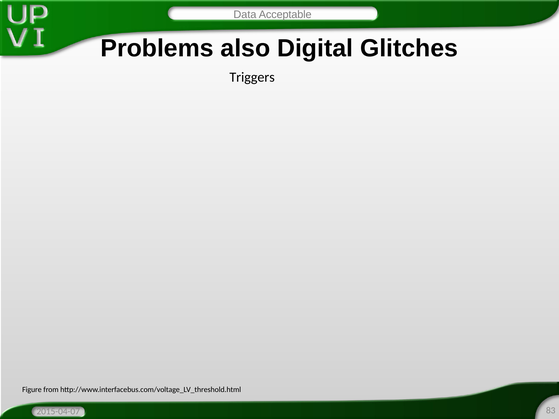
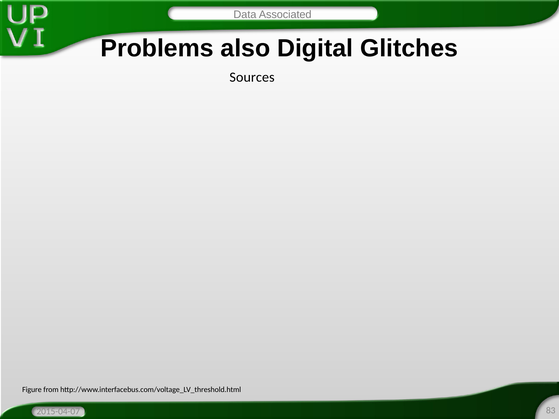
Acceptable: Acceptable -> Associated
Triggers: Triggers -> Sources
